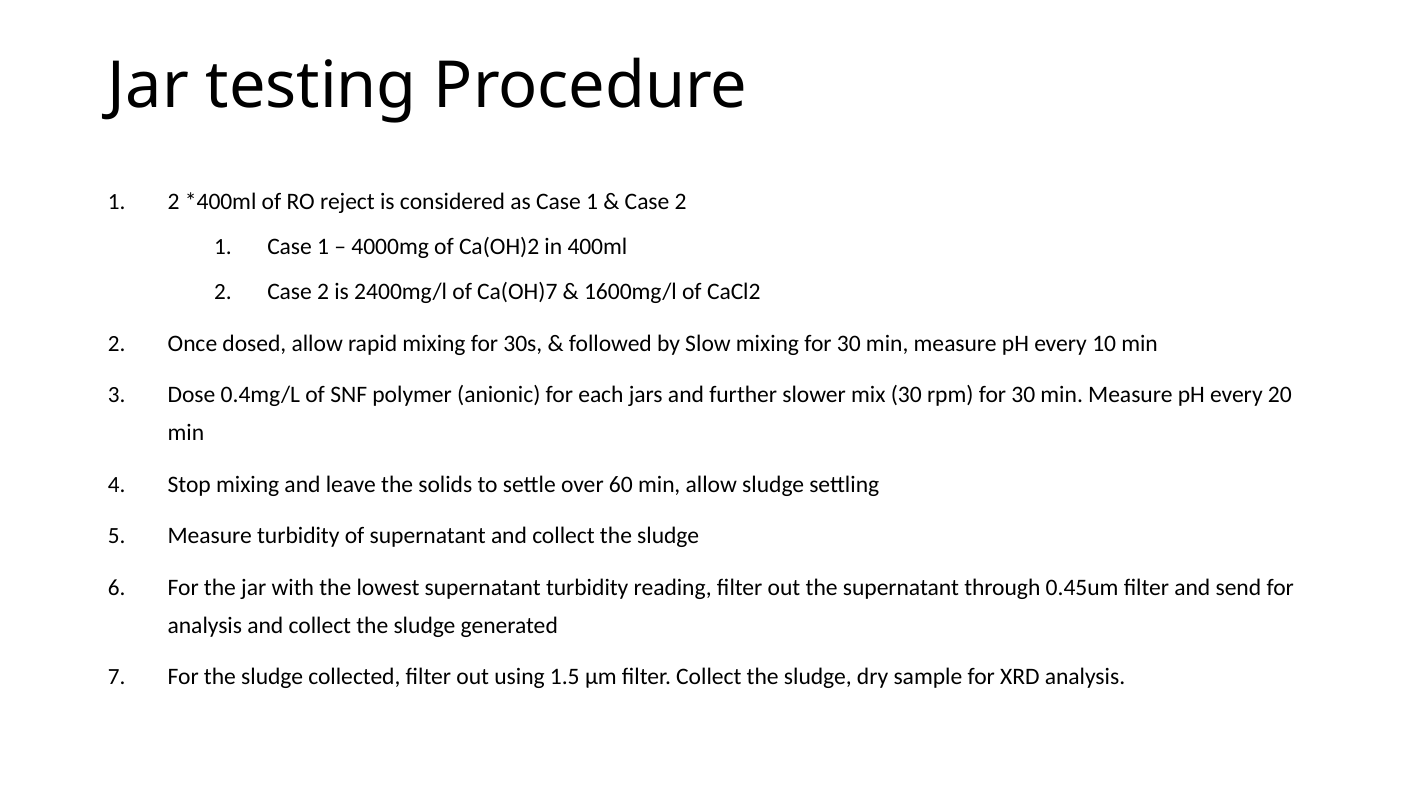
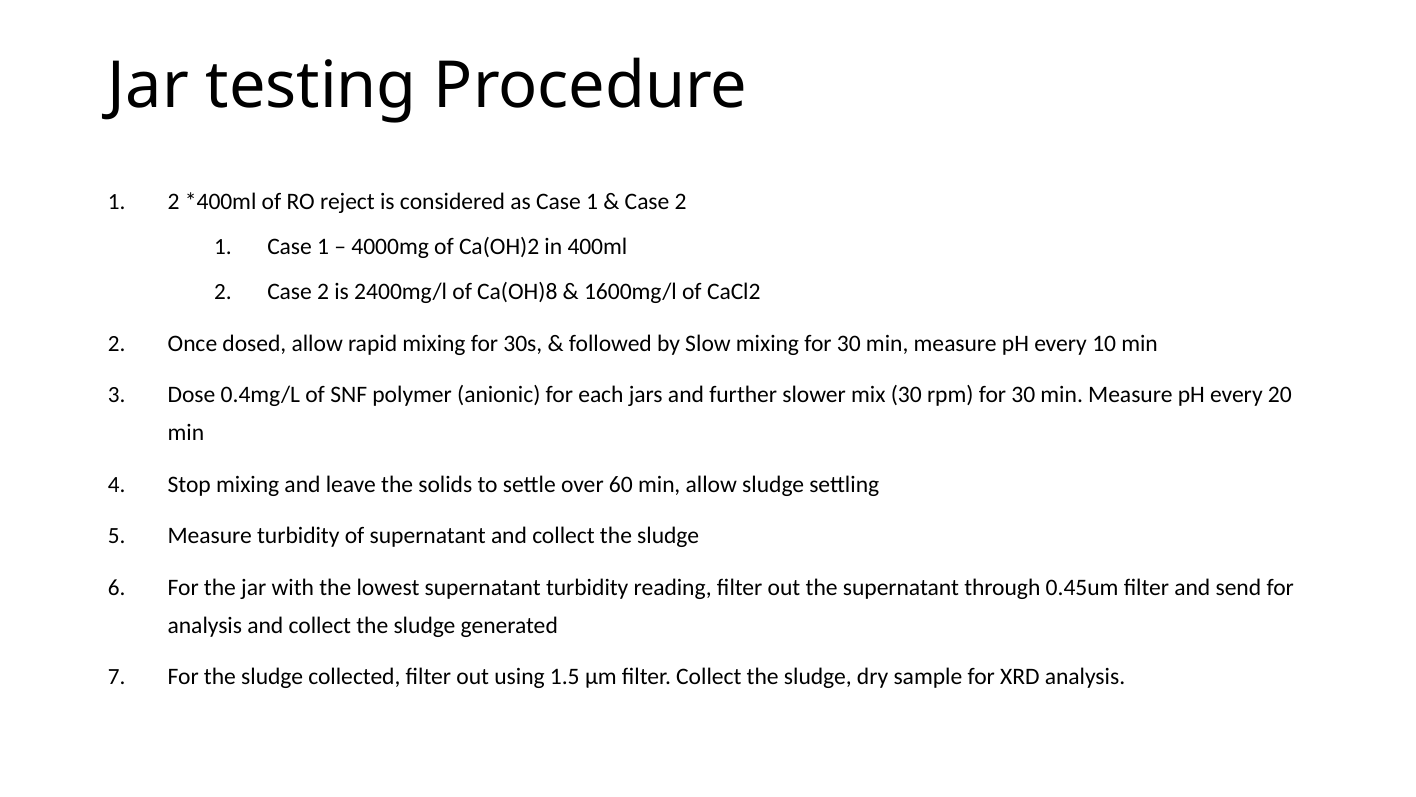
Ca(OH)7: Ca(OH)7 -> Ca(OH)8
